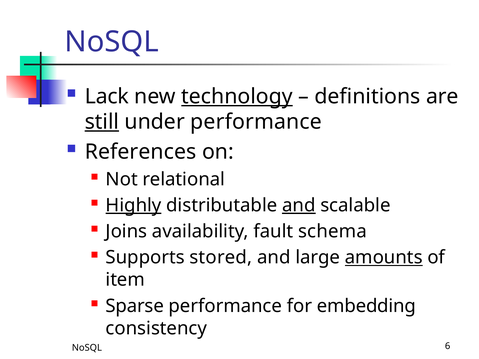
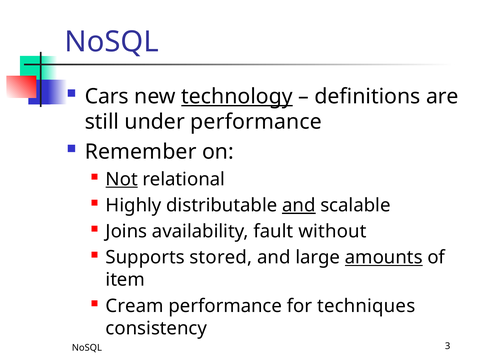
Lack: Lack -> Cars
still underline: present -> none
References: References -> Remember
Not underline: none -> present
Highly underline: present -> none
schema: schema -> without
Sparse: Sparse -> Cream
embedding: embedding -> techniques
6: 6 -> 3
